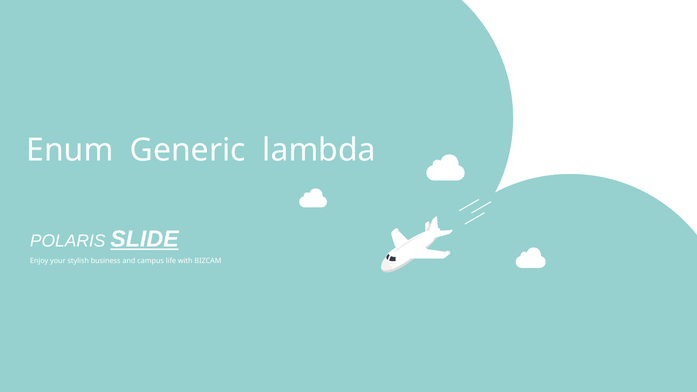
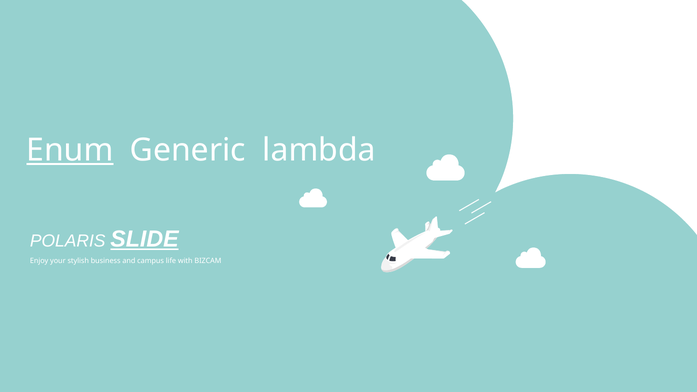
Enum underline: none -> present
